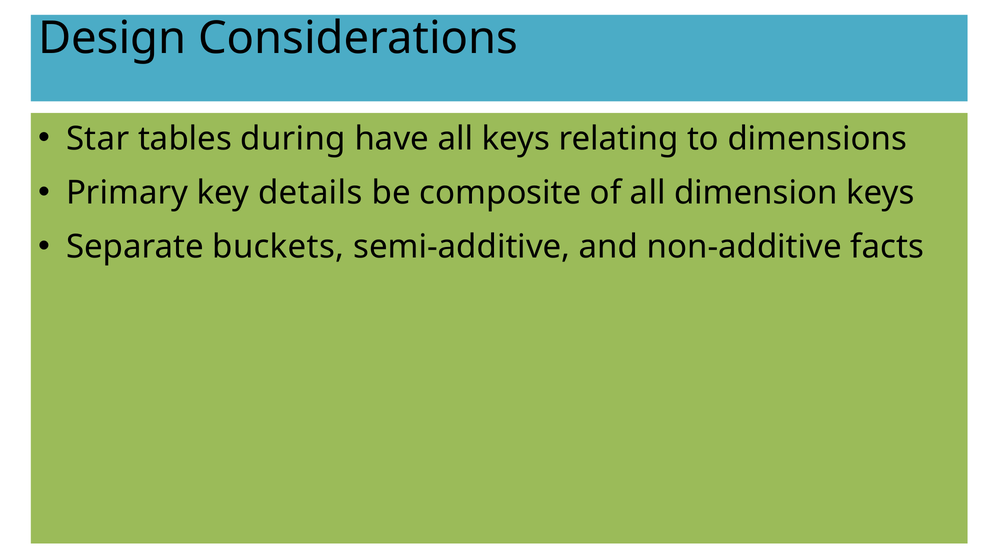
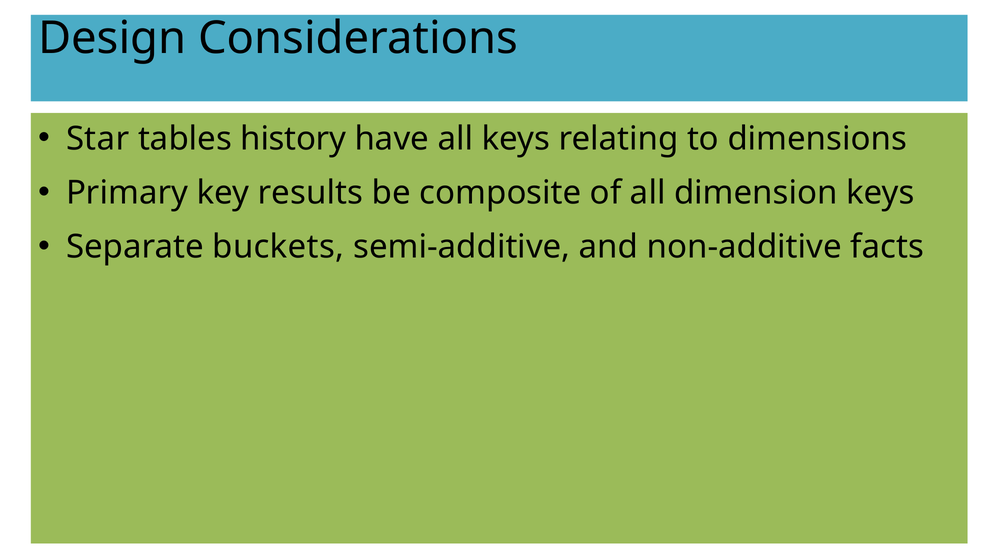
during: during -> history
details: details -> results
